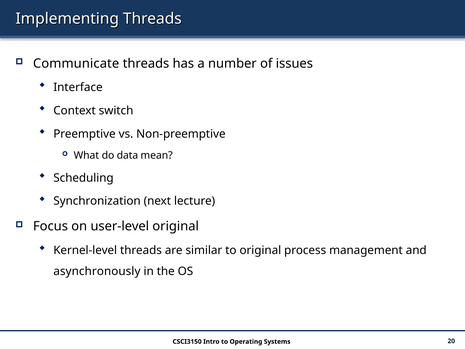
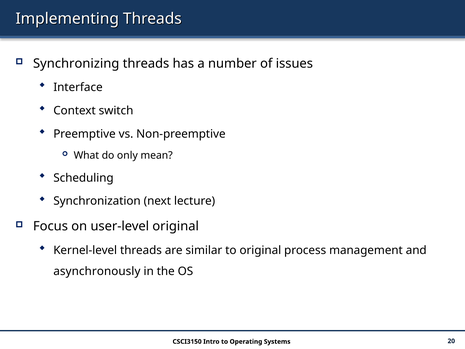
Communicate: Communicate -> Synchronizing
data: data -> only
